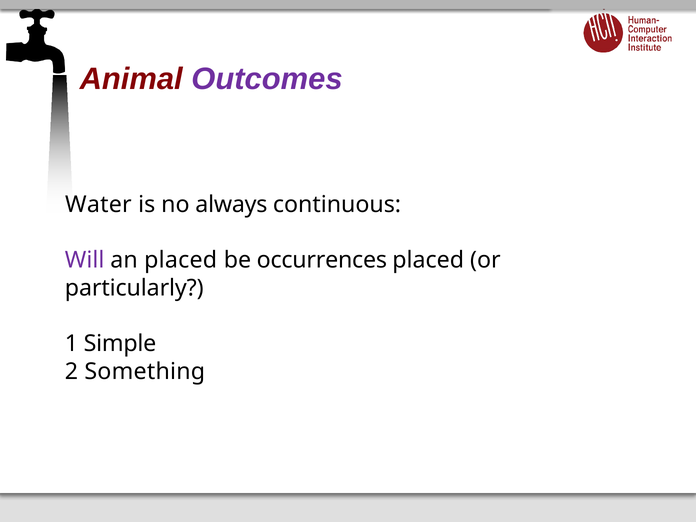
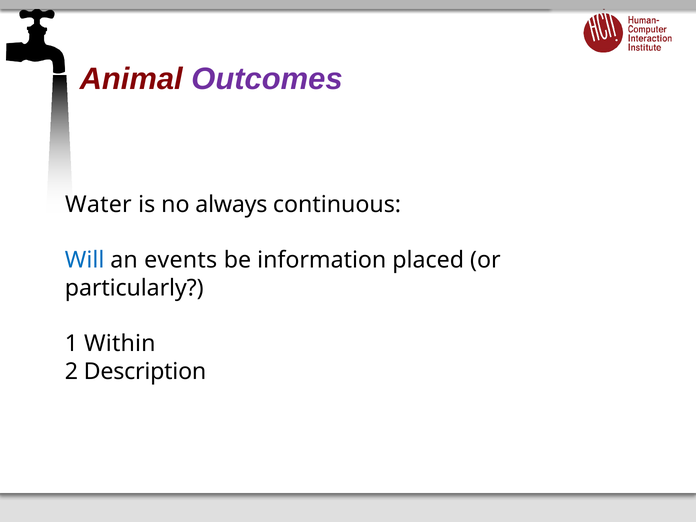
Will colour: purple -> blue
an placed: placed -> events
occurrences: occurrences -> information
Simple: Simple -> Within
Something: Something -> Description
